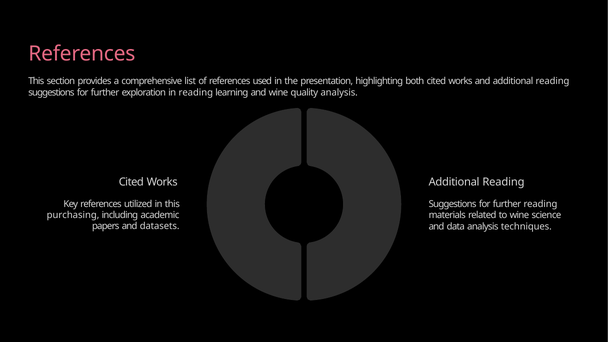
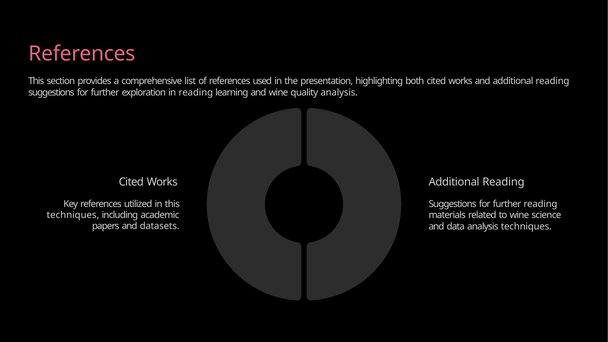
purchasing at (73, 215): purchasing -> techniques
